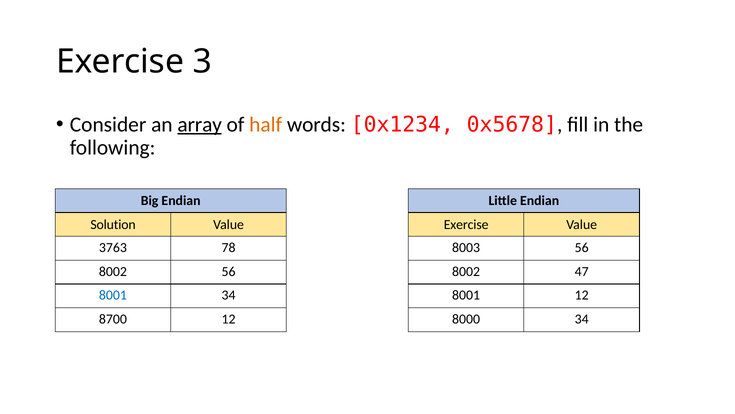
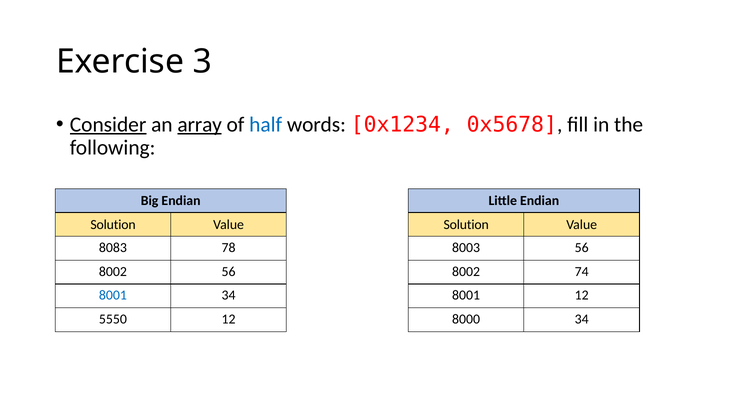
Consider underline: none -> present
half colour: orange -> blue
Exercise at (466, 224): Exercise -> Solution
3763: 3763 -> 8083
47: 47 -> 74
8700: 8700 -> 5550
